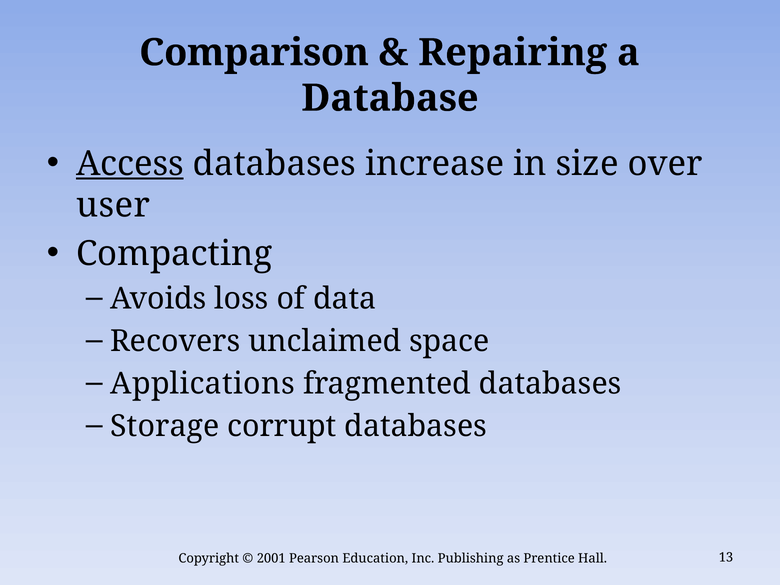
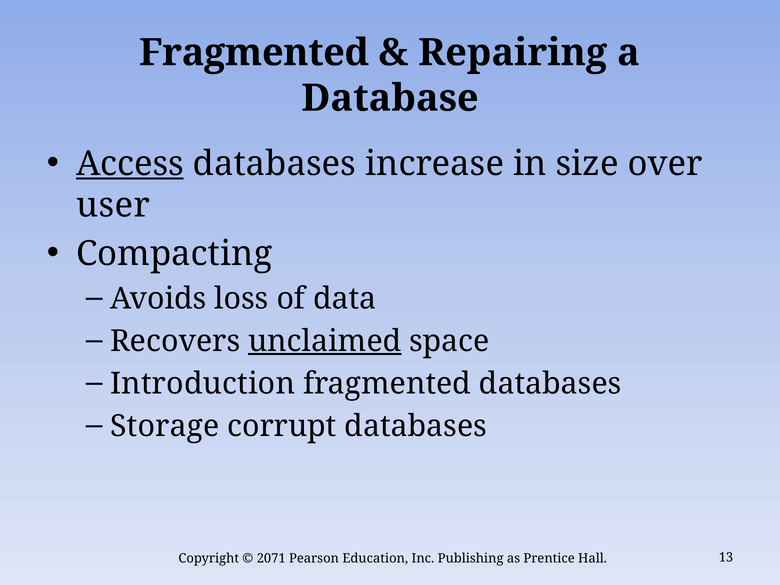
Comparison at (254, 53): Comparison -> Fragmented
unclaimed underline: none -> present
Applications: Applications -> Introduction
2001: 2001 -> 2071
